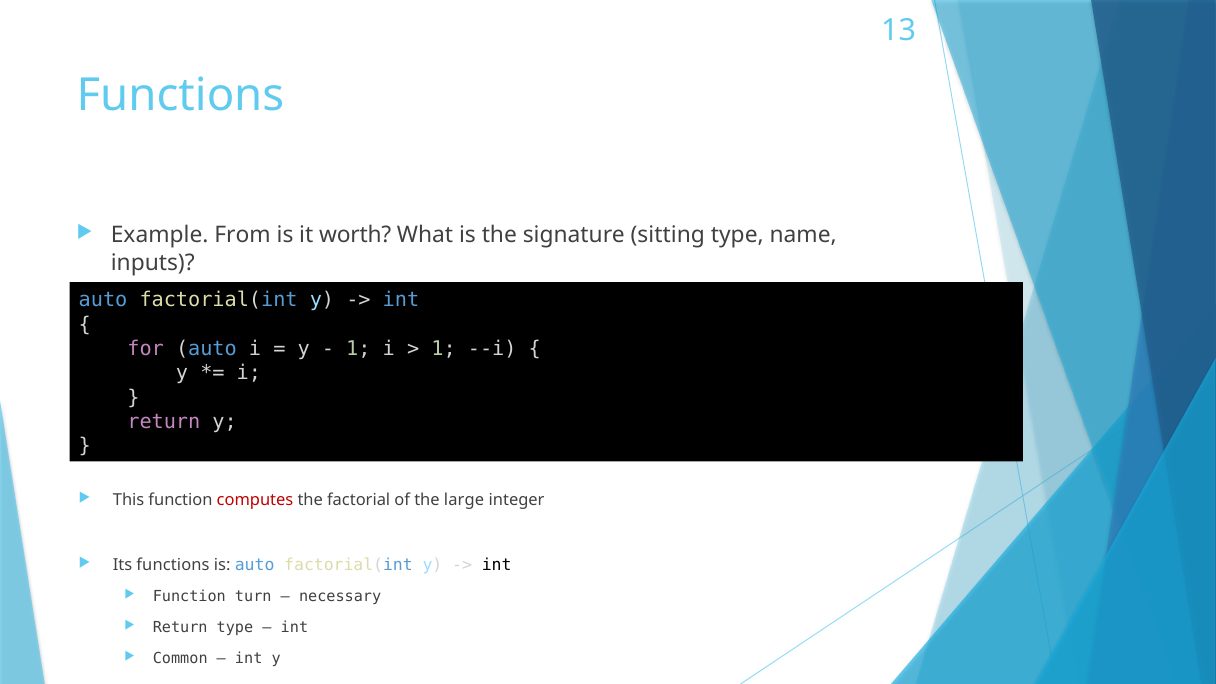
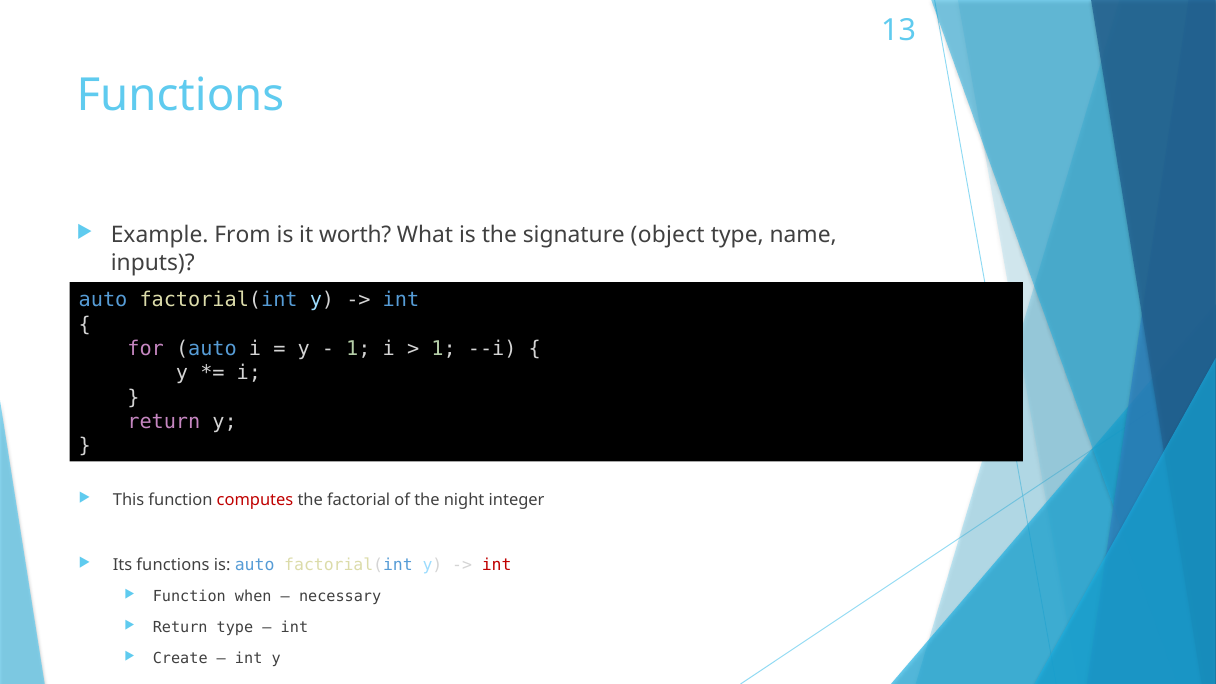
sitting: sitting -> object
large: large -> night
int at (497, 565) colour: black -> red
turn: turn -> when
Common: Common -> Create
